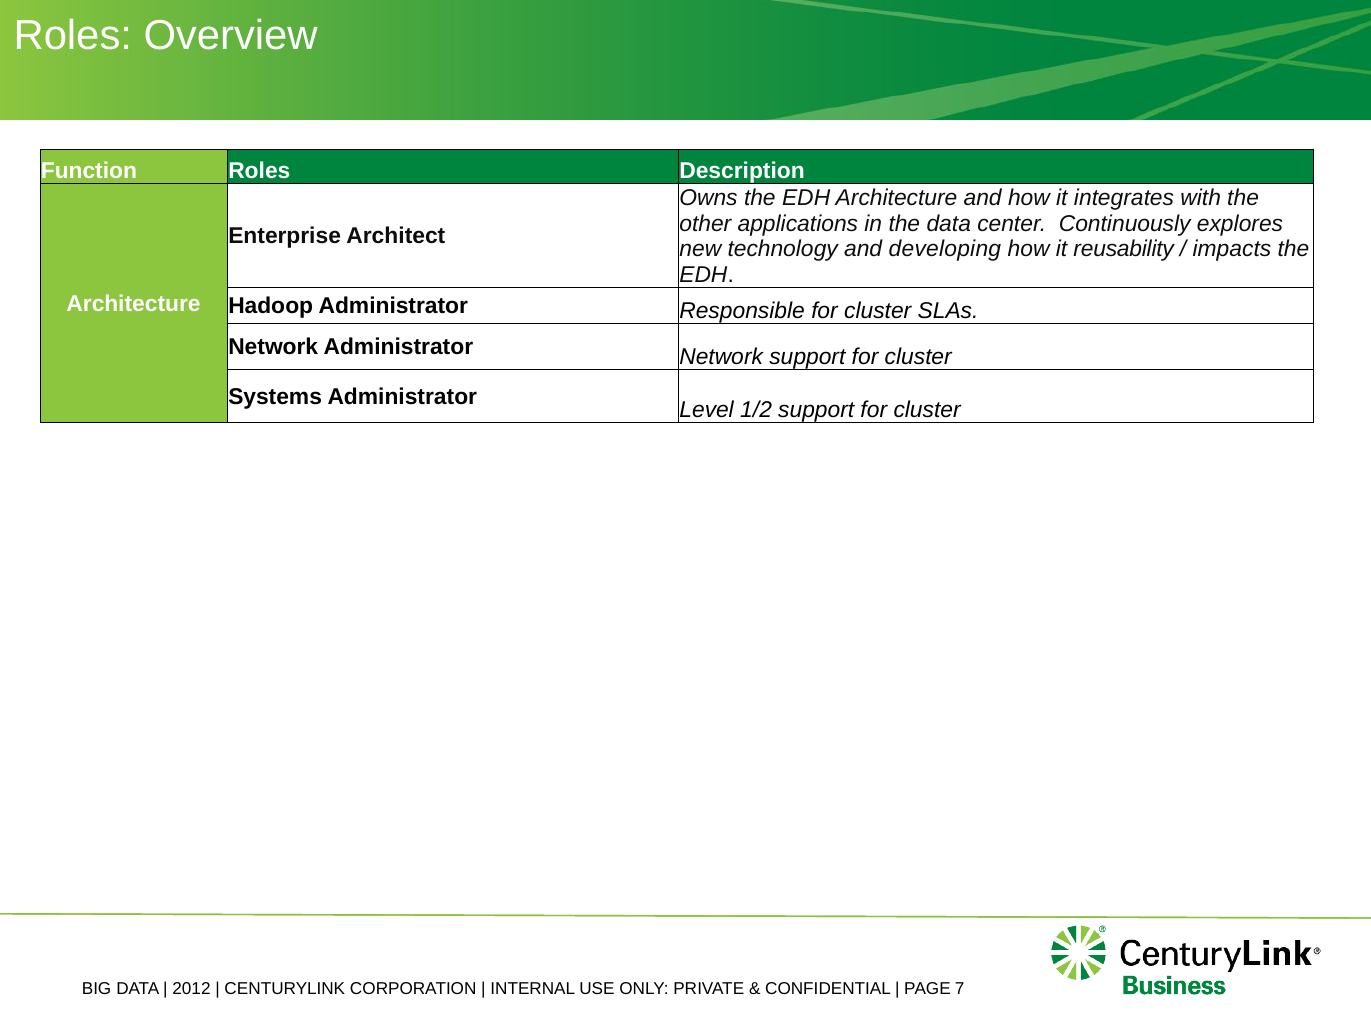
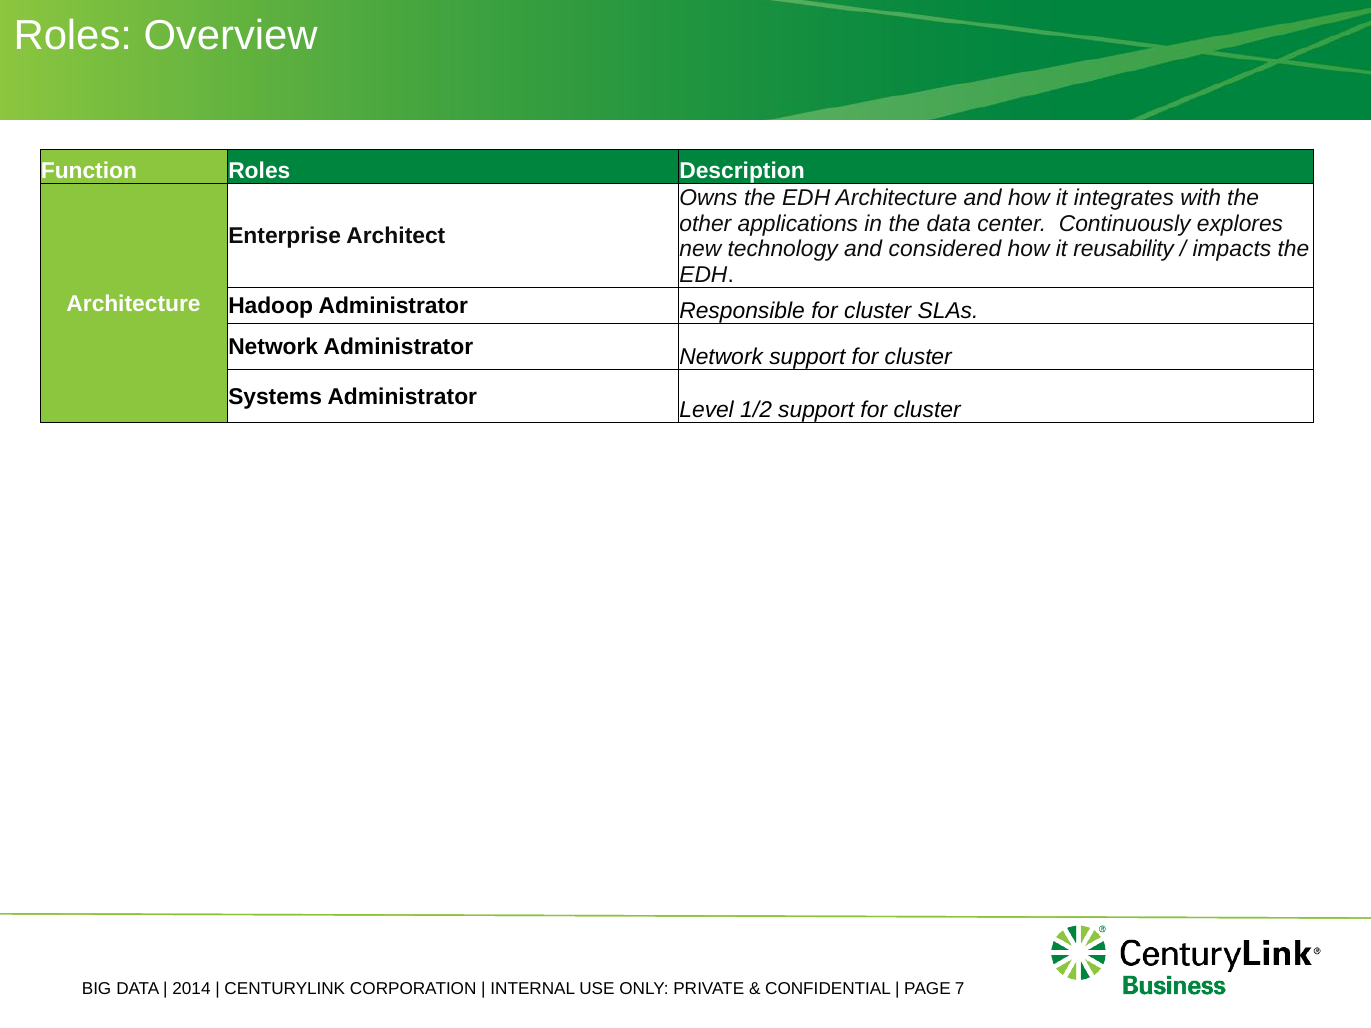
developing: developing -> considered
2012: 2012 -> 2014
